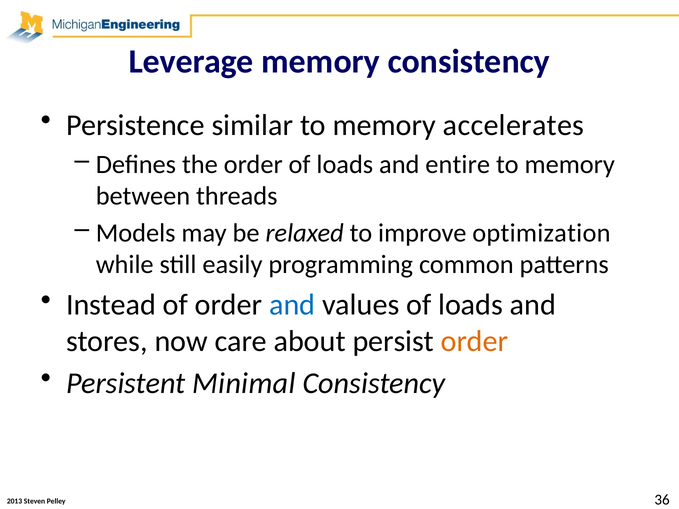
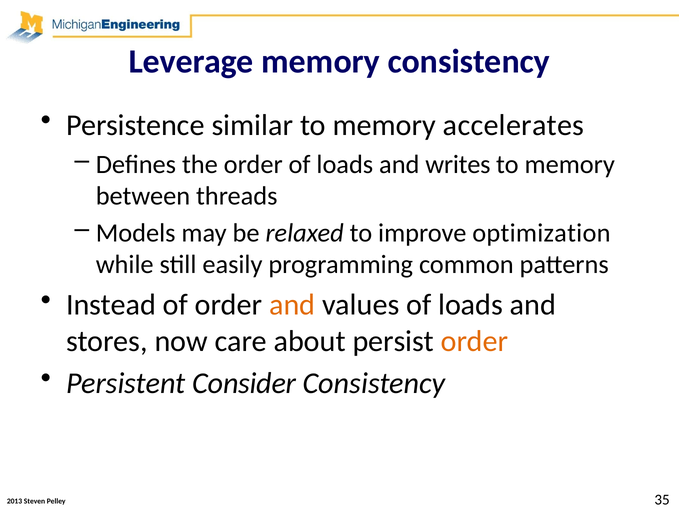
entire: entire -> writes
and at (292, 305) colour: blue -> orange
Minimal: Minimal -> Consider
36: 36 -> 35
